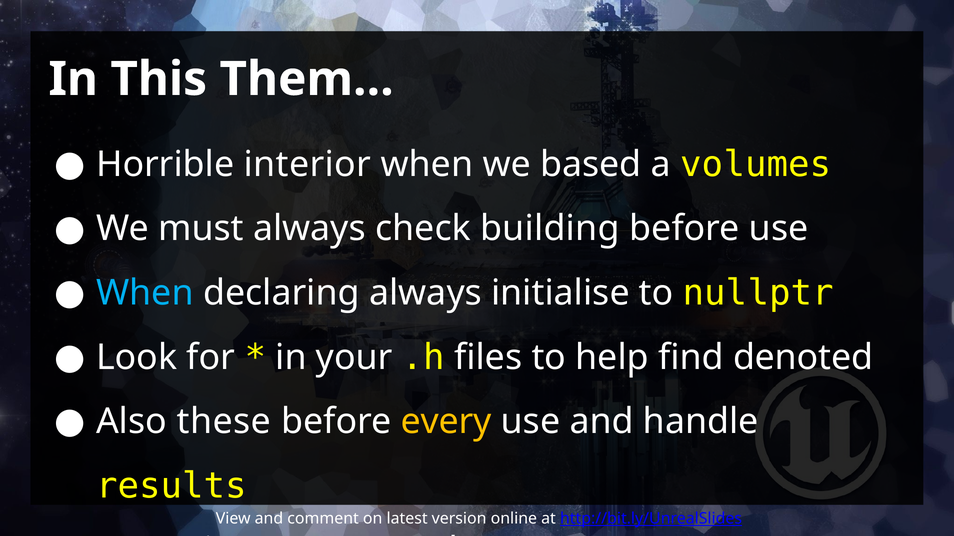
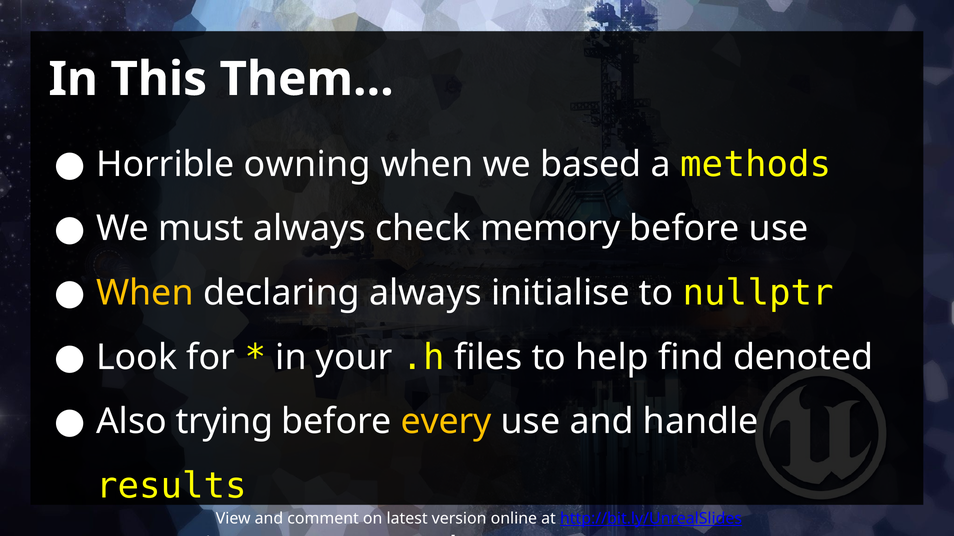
interior: interior -> owning
volumes: volumes -> methods
building: building -> memory
When at (145, 293) colour: light blue -> yellow
these: these -> trying
